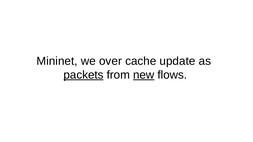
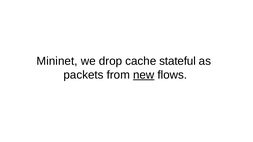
over: over -> drop
update: update -> stateful
packets underline: present -> none
